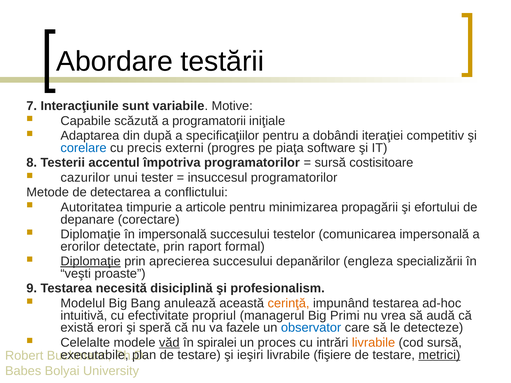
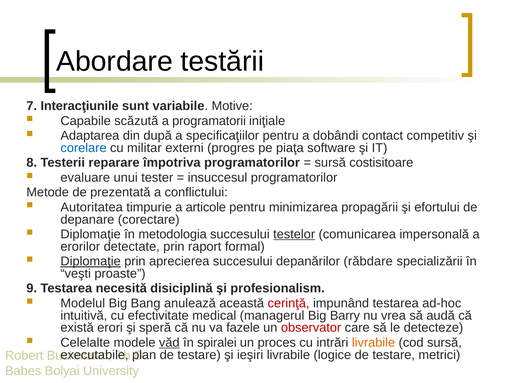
iteraţiei: iteraţiei -> contact
precis: precis -> militar
accentul: accentul -> reparare
cazurilor: cazurilor -> evaluare
detectarea: detectarea -> prezentată
în impersonală: impersonală -> metodologia
testelor underline: none -> present
engleza: engleza -> răbdare
cerinţă colour: orange -> red
propriul: propriul -> medical
Primi: Primi -> Barry
observator colour: blue -> red
fişiere: fişiere -> logice
metrici underline: present -> none
